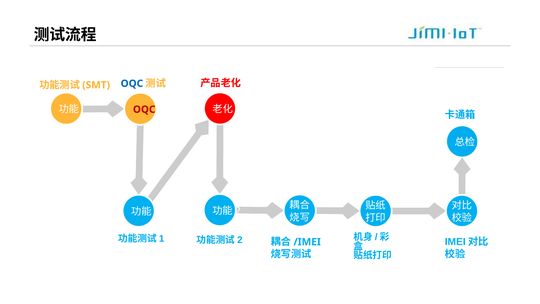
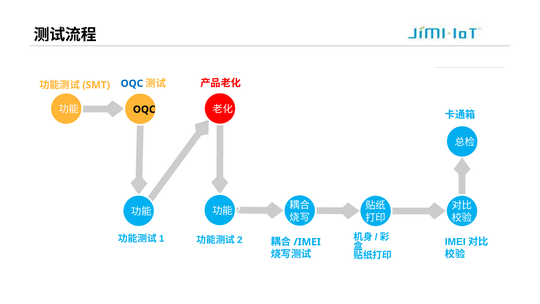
OQC at (144, 109) colour: red -> black
